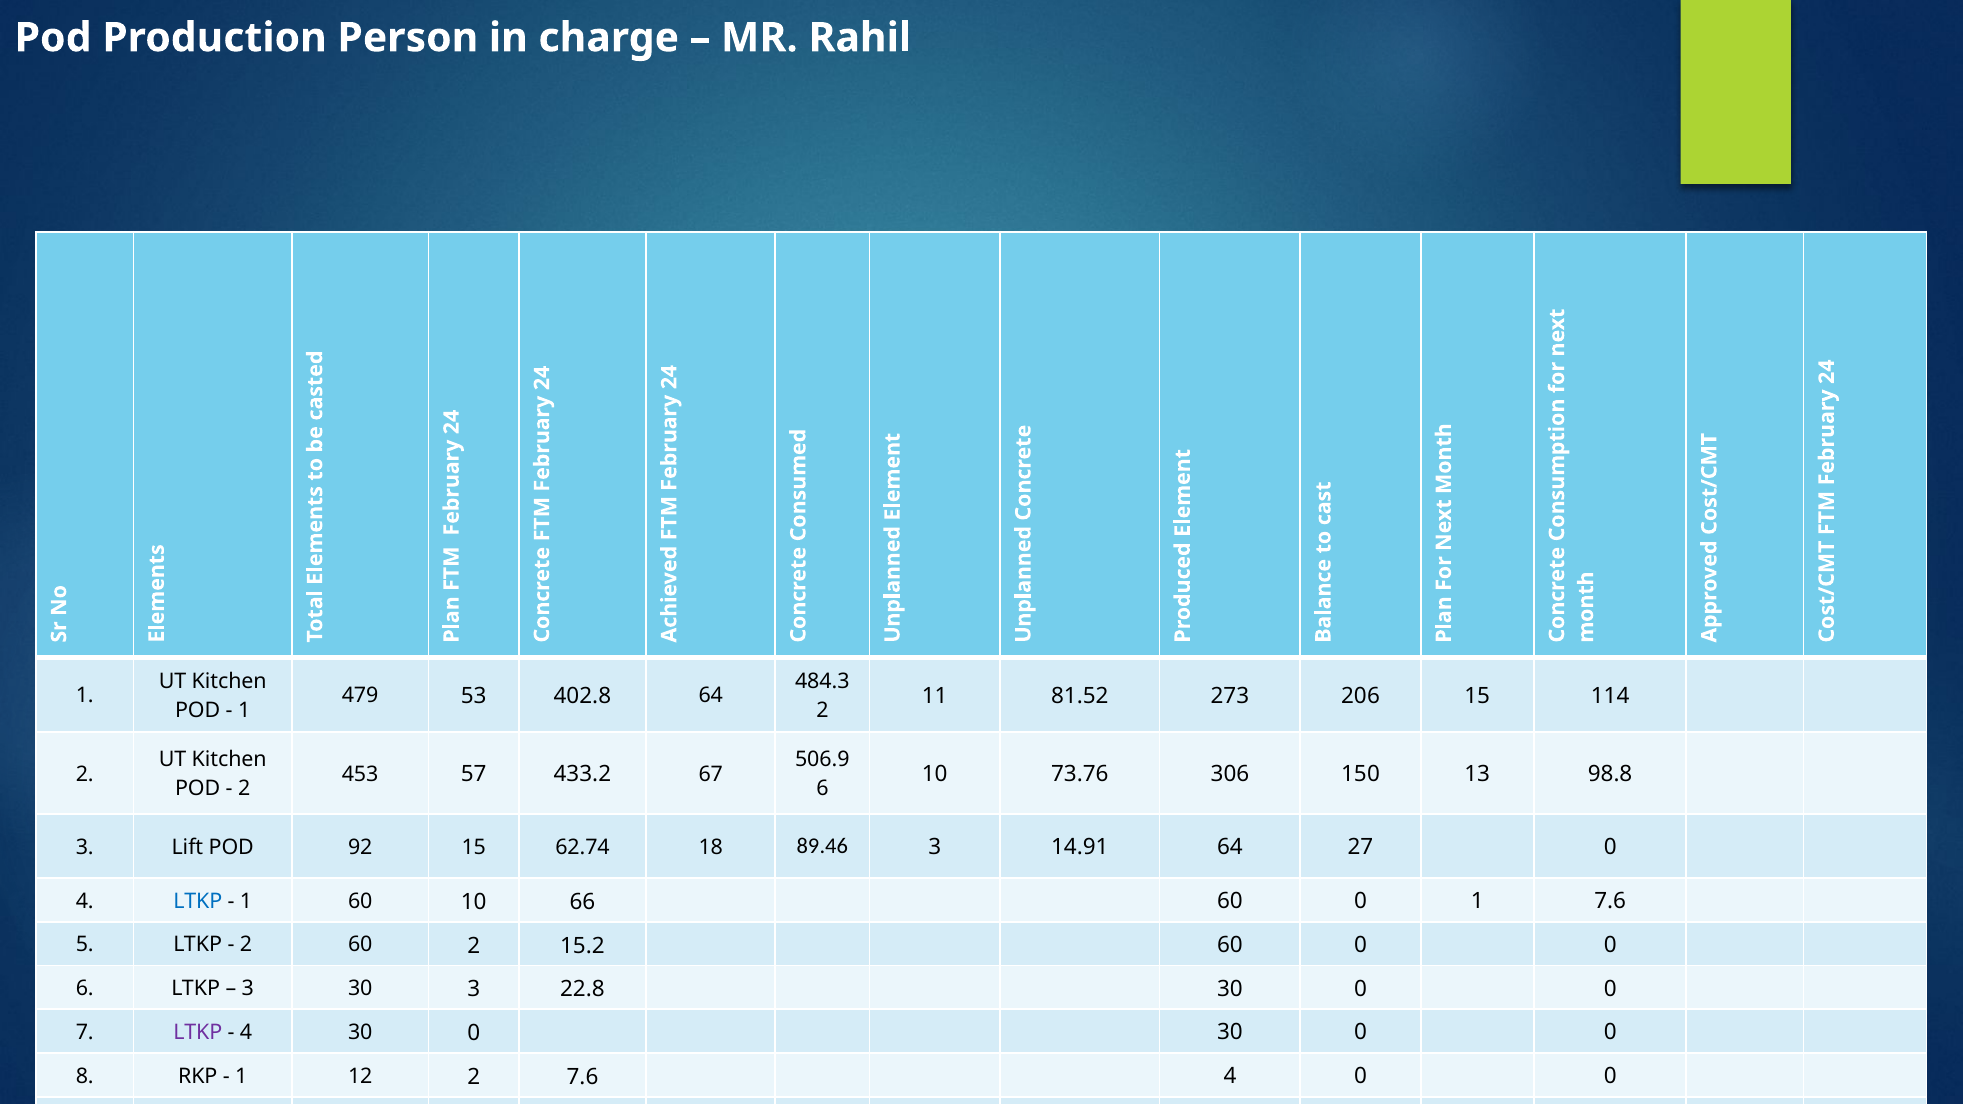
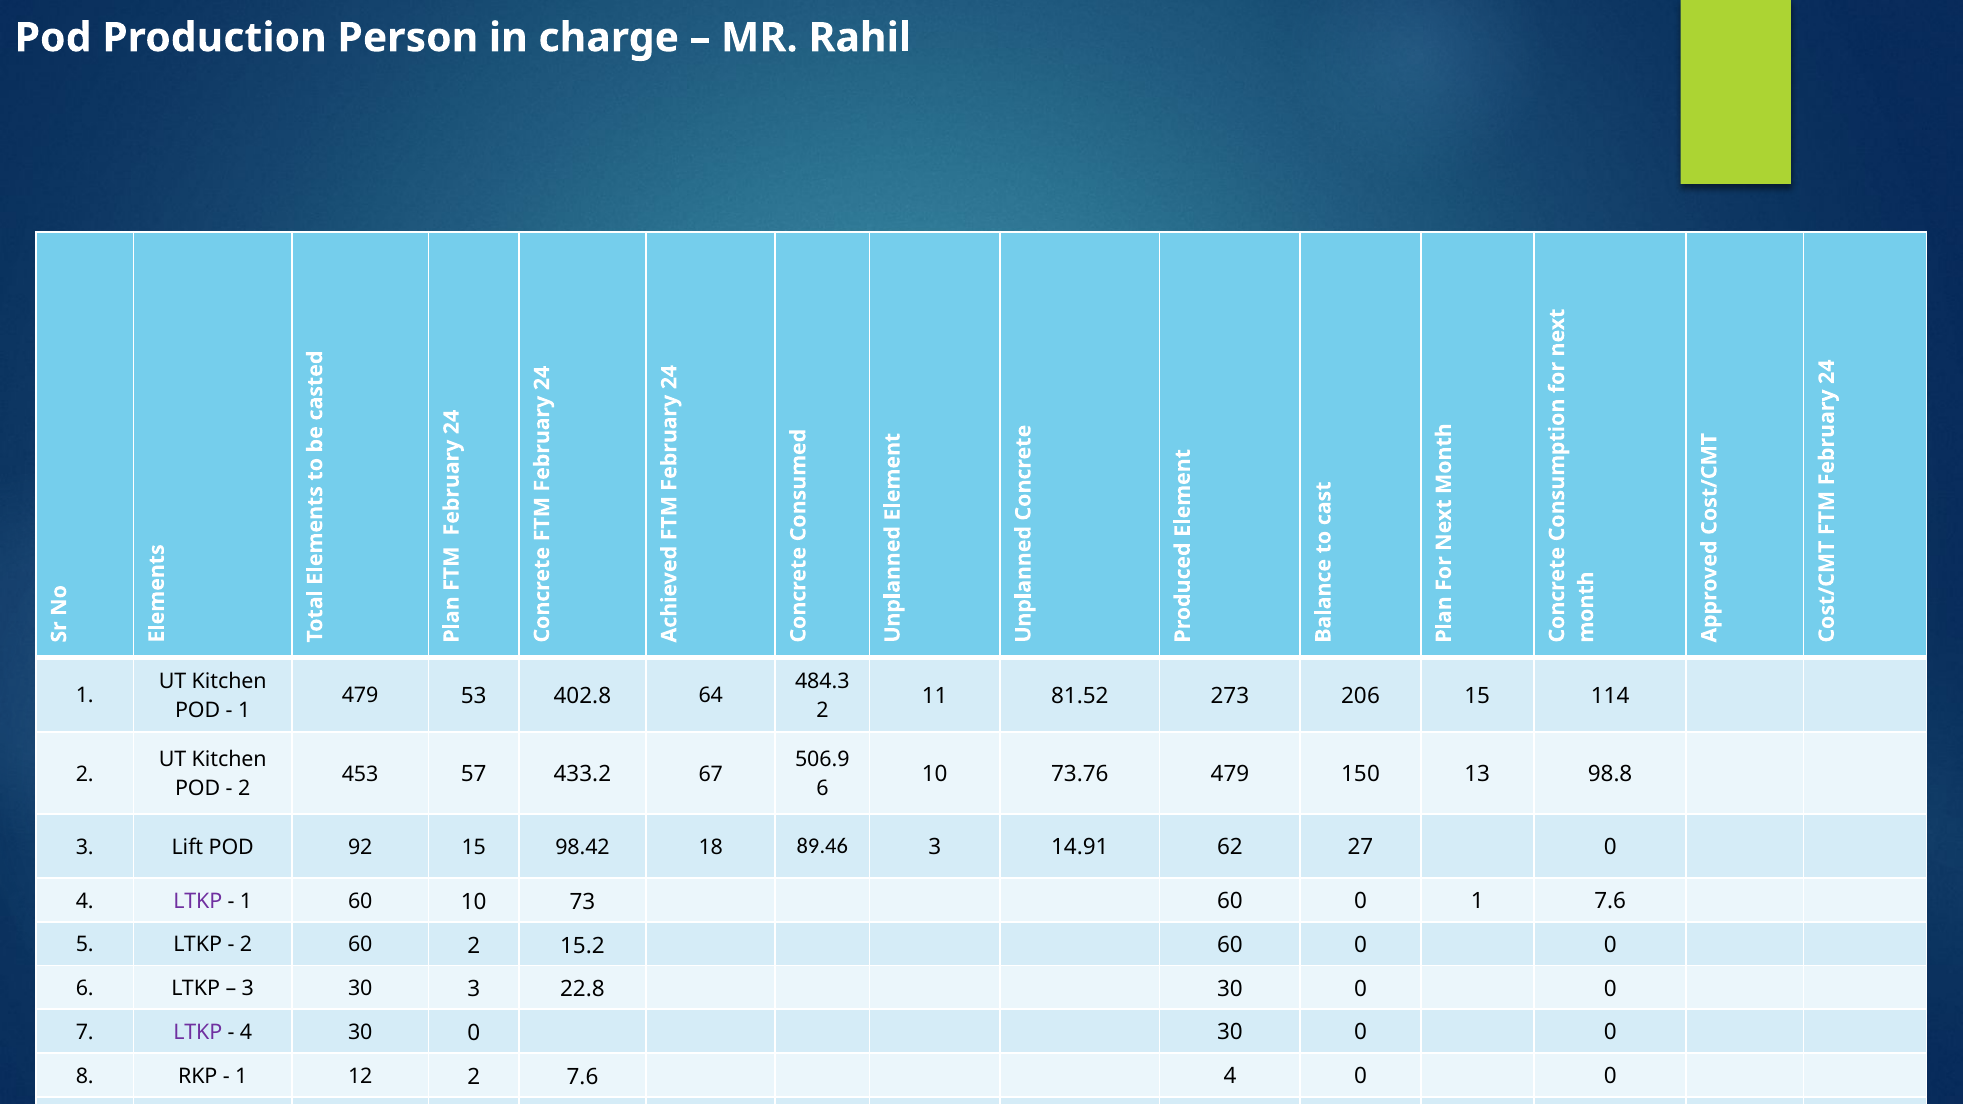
73.76 306: 306 -> 479
62.74: 62.74 -> 98.42
14.91 64: 64 -> 62
LTKP at (198, 901) colour: blue -> purple
66: 66 -> 73
